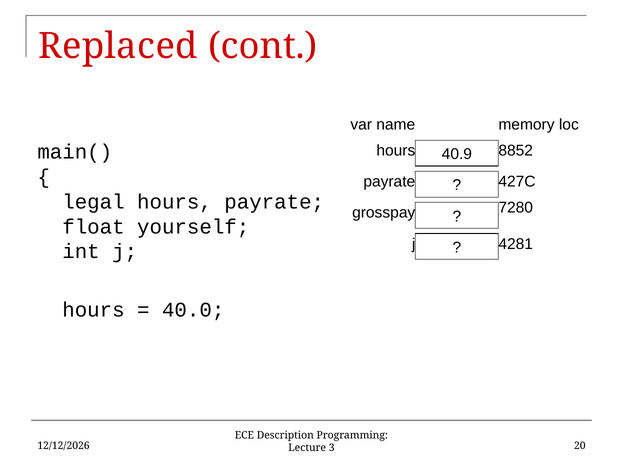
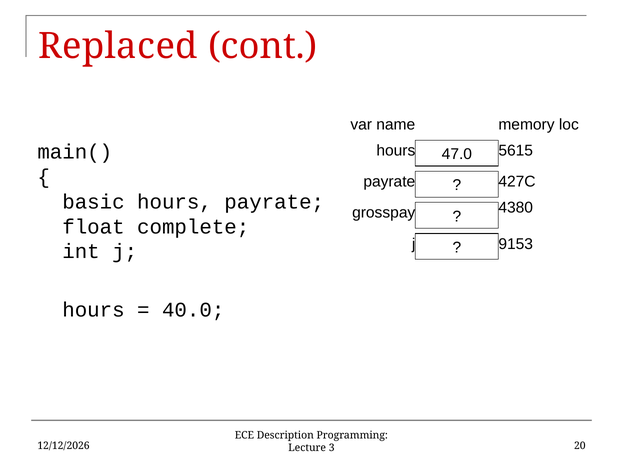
8852: 8852 -> 5615
40.9: 40.9 -> 47.0
legal: legal -> basic
7280: 7280 -> 4380
yourself: yourself -> complete
4281: 4281 -> 9153
